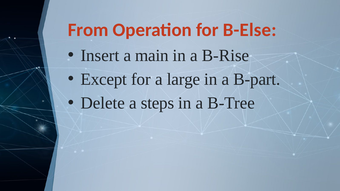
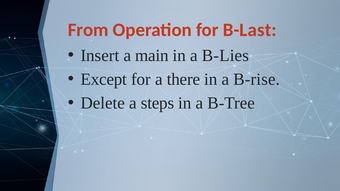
B-Else: B-Else -> B-Last
B-Rise: B-Rise -> B-Lies
large: large -> there
B-part: B-part -> B-rise
